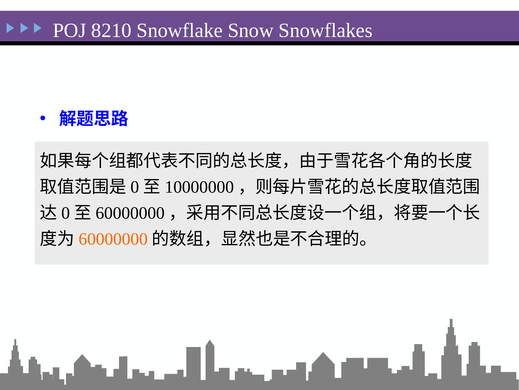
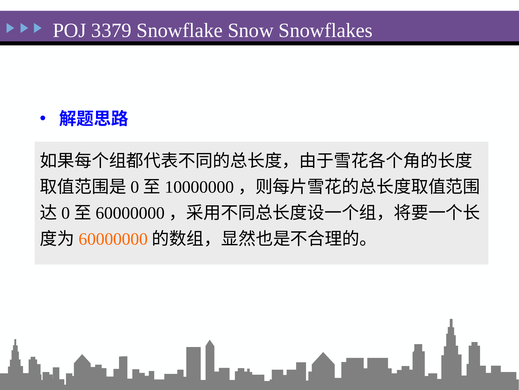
8210: 8210 -> 3379
